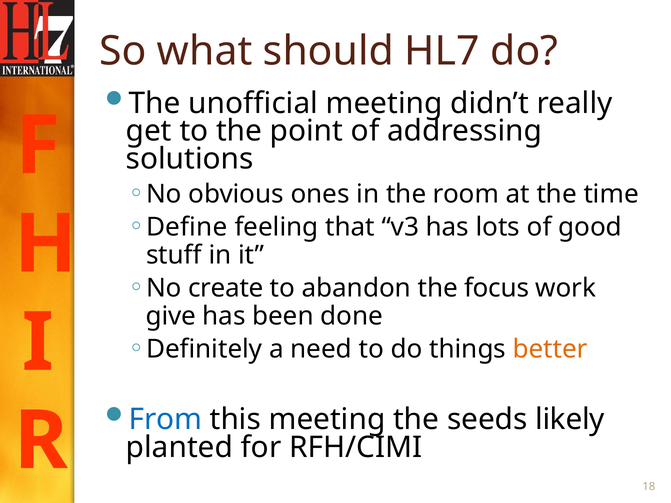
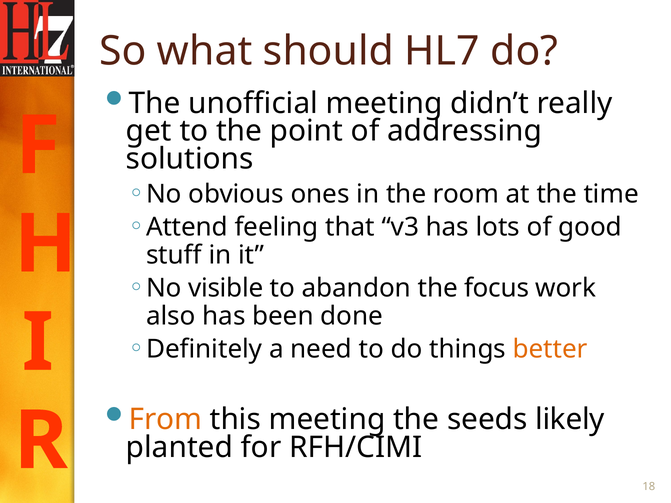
Define: Define -> Attend
create: create -> visible
give: give -> also
From colour: blue -> orange
